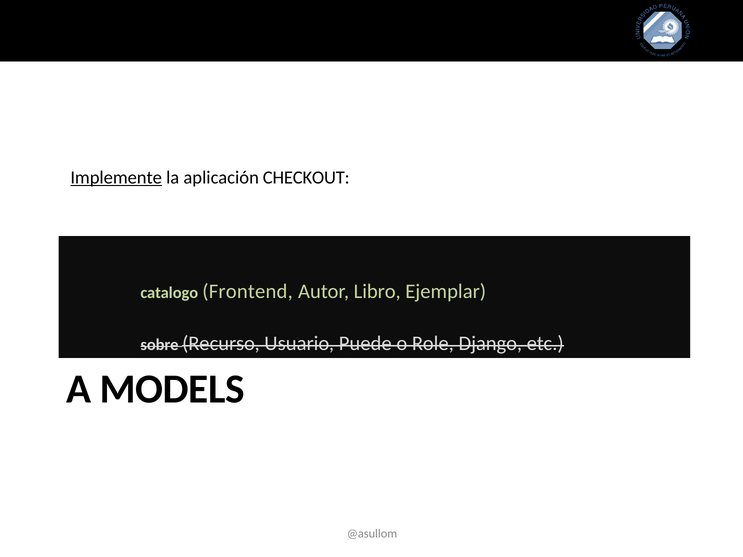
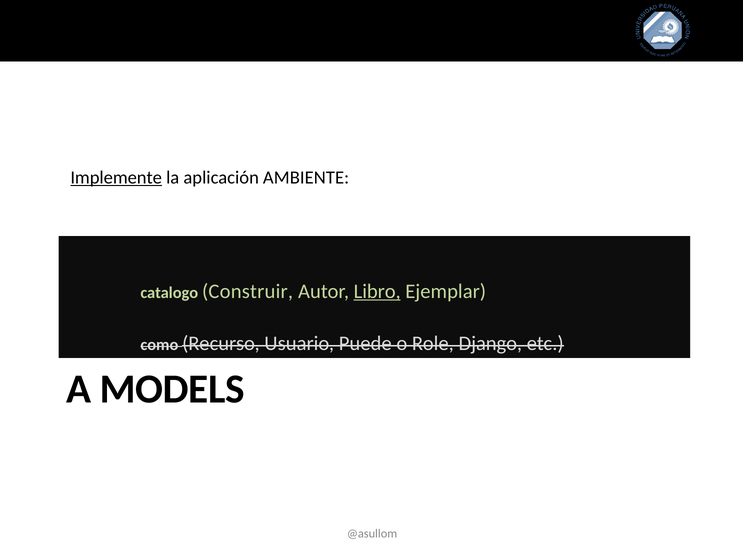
CHECKOUT: CHECKOUT -> AMBIENTE
Frontend: Frontend -> Construir
Libro underline: none -> present
sobre: sobre -> como
